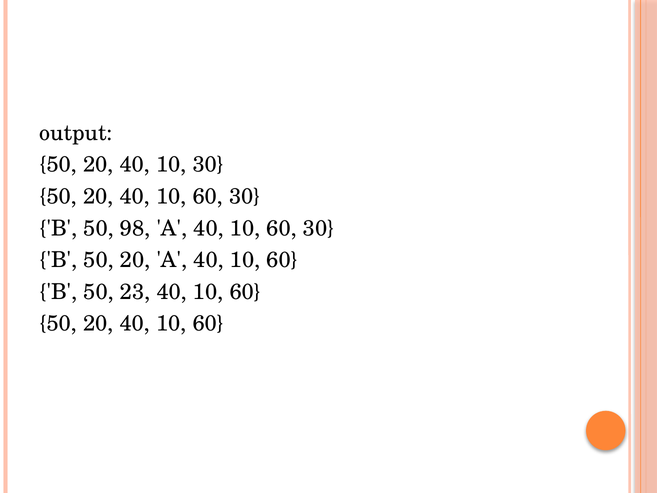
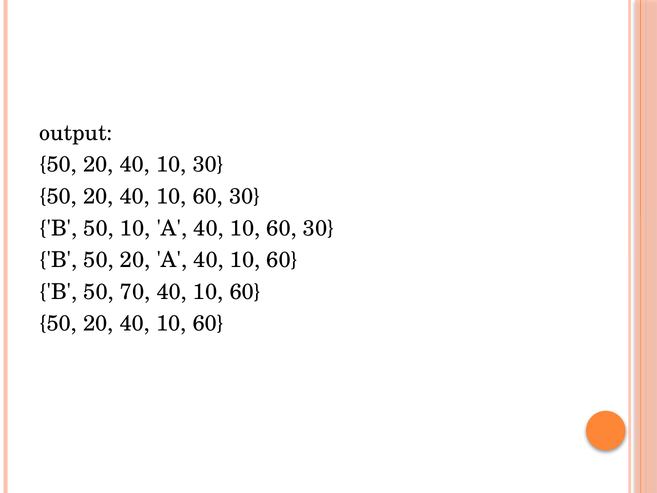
50 98: 98 -> 10
23: 23 -> 70
